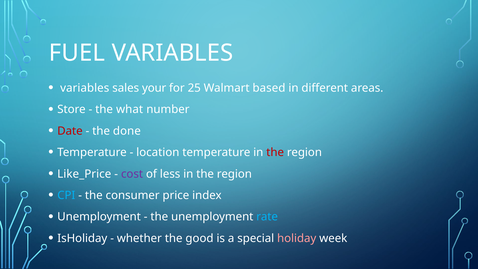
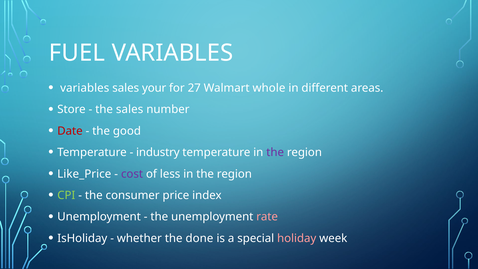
25: 25 -> 27
based: based -> whole
the what: what -> sales
done: done -> good
location: location -> industry
the at (275, 152) colour: red -> purple
CPI colour: light blue -> light green
rate colour: light blue -> pink
good: good -> done
